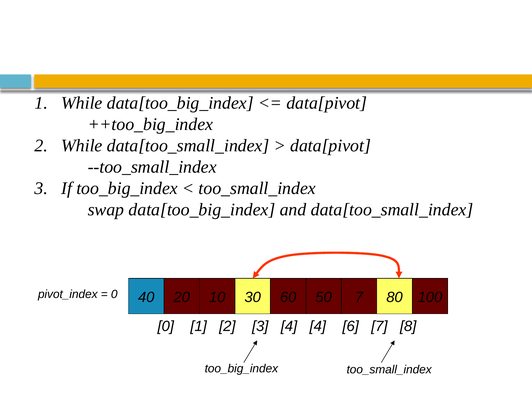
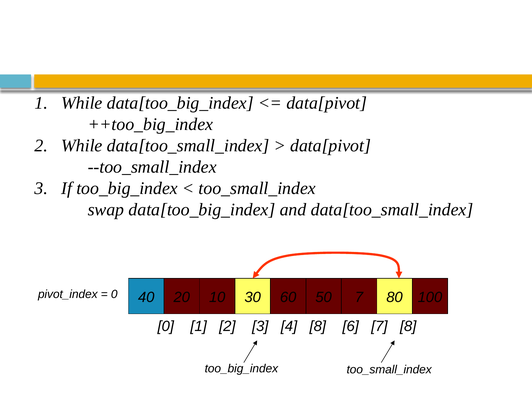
4 4: 4 -> 8
